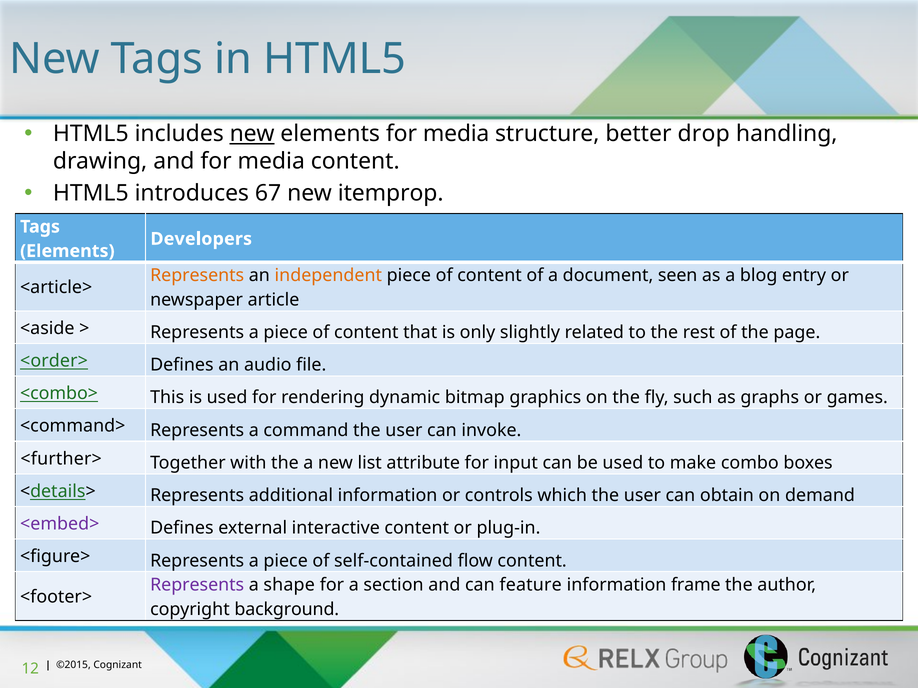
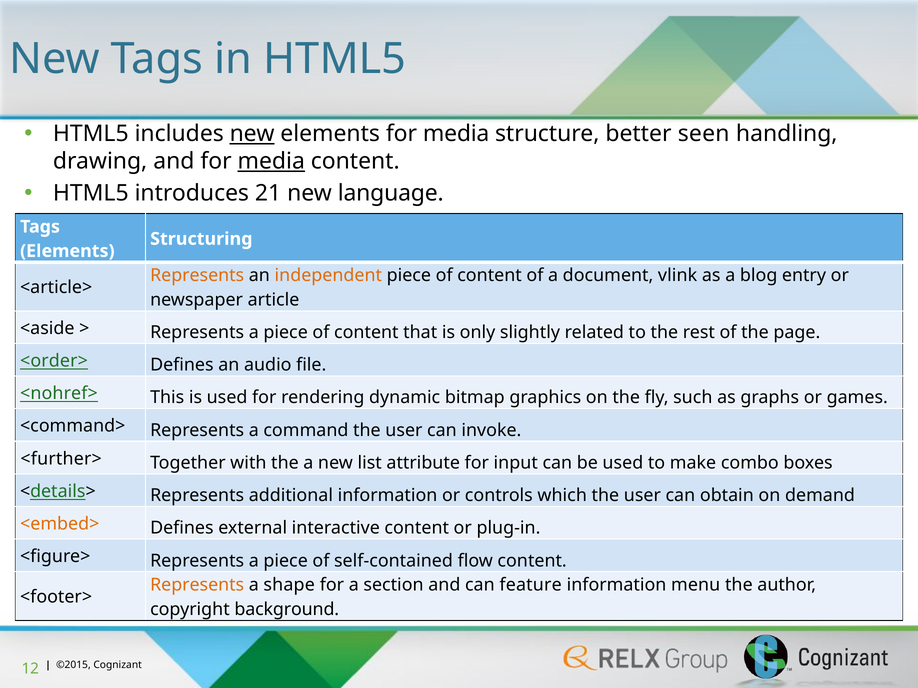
drop: drop -> seen
media at (271, 161) underline: none -> present
67: 67 -> 21
itemprop: itemprop -> language
Developers: Developers -> Structuring
seen: seen -> vlink
<combo>: <combo> -> <nohref>
<embed> colour: purple -> orange
Represents at (197, 585) colour: purple -> orange
frame: frame -> menu
